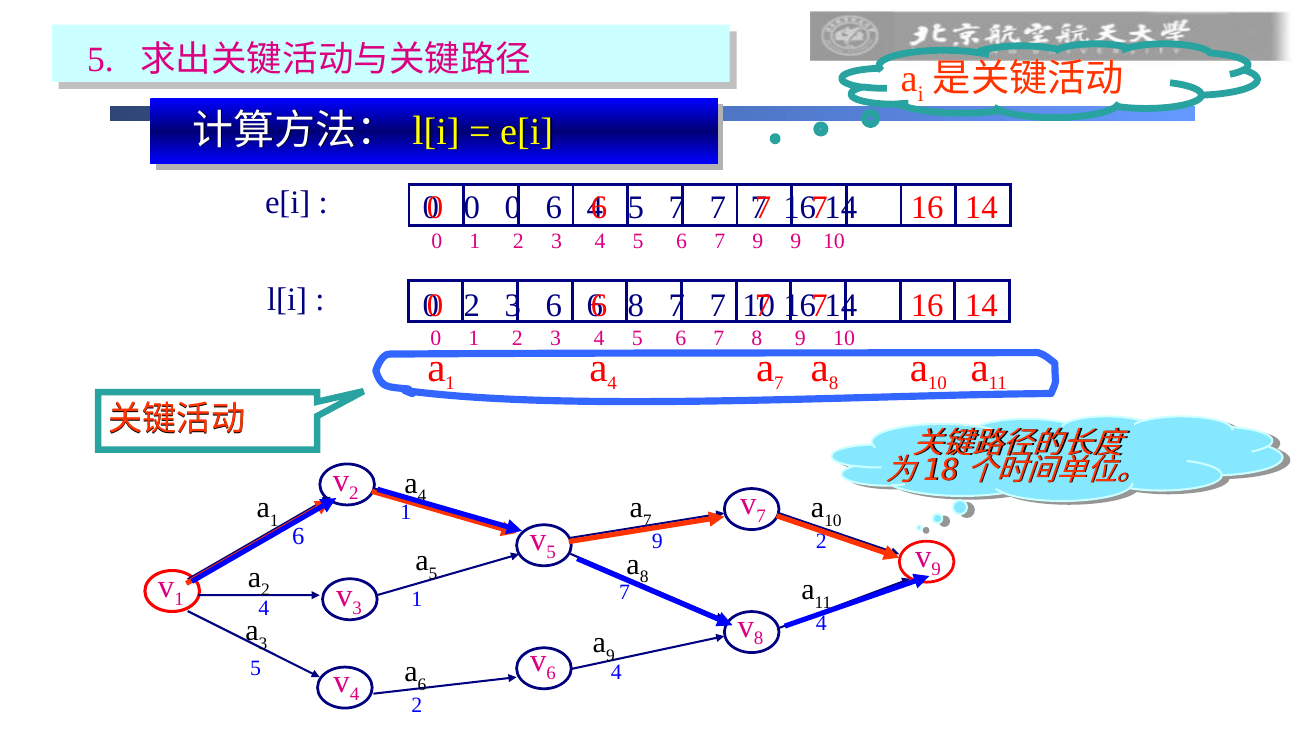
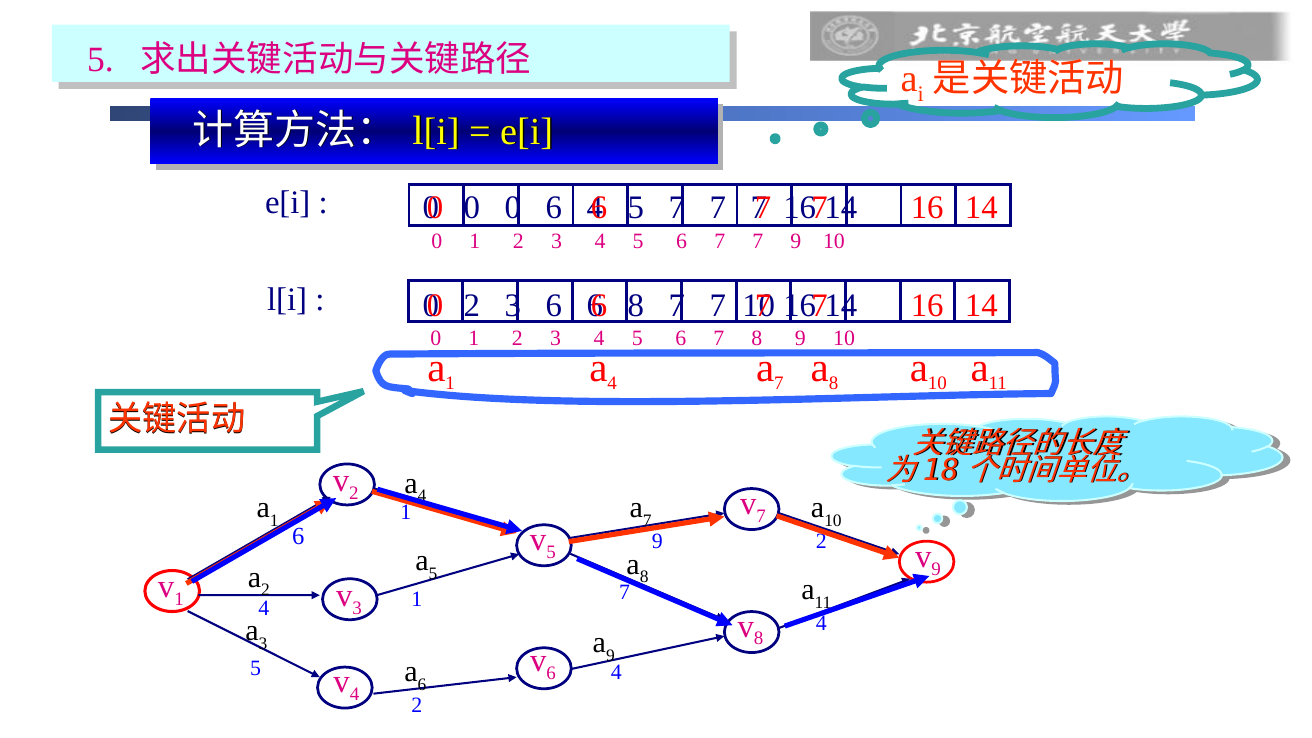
6 7 9: 9 -> 7
